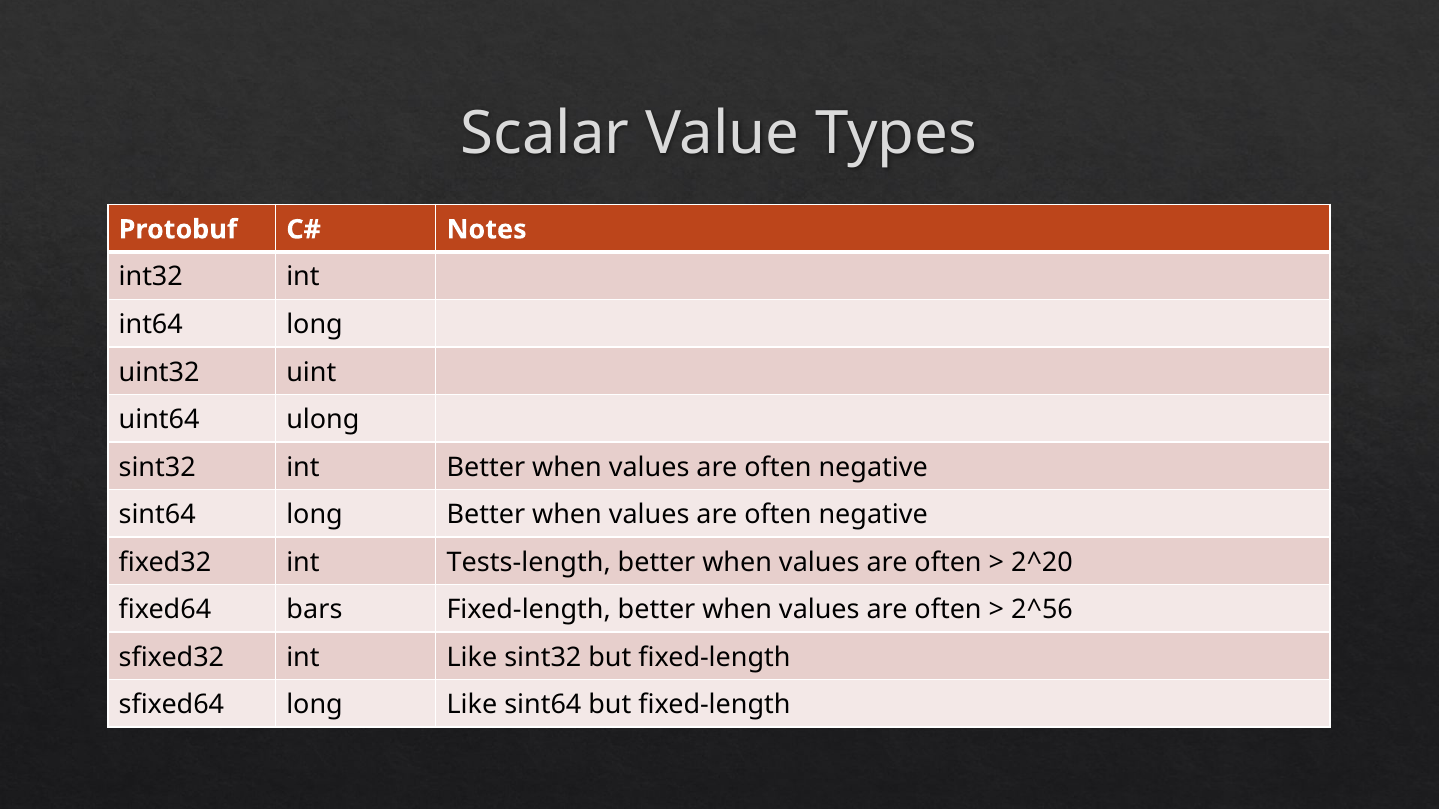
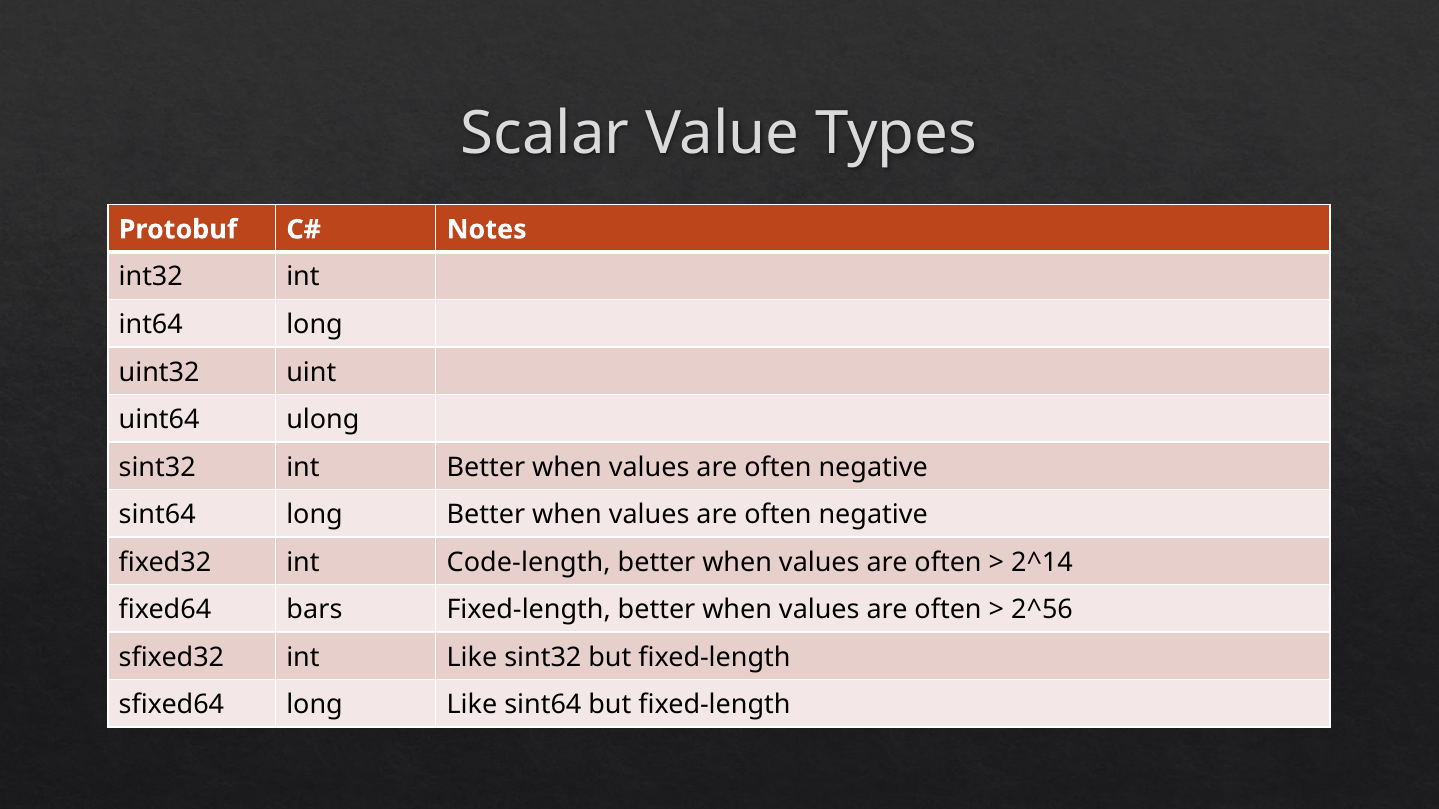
Tests-length: Tests-length -> Code-length
2^20: 2^20 -> 2^14
